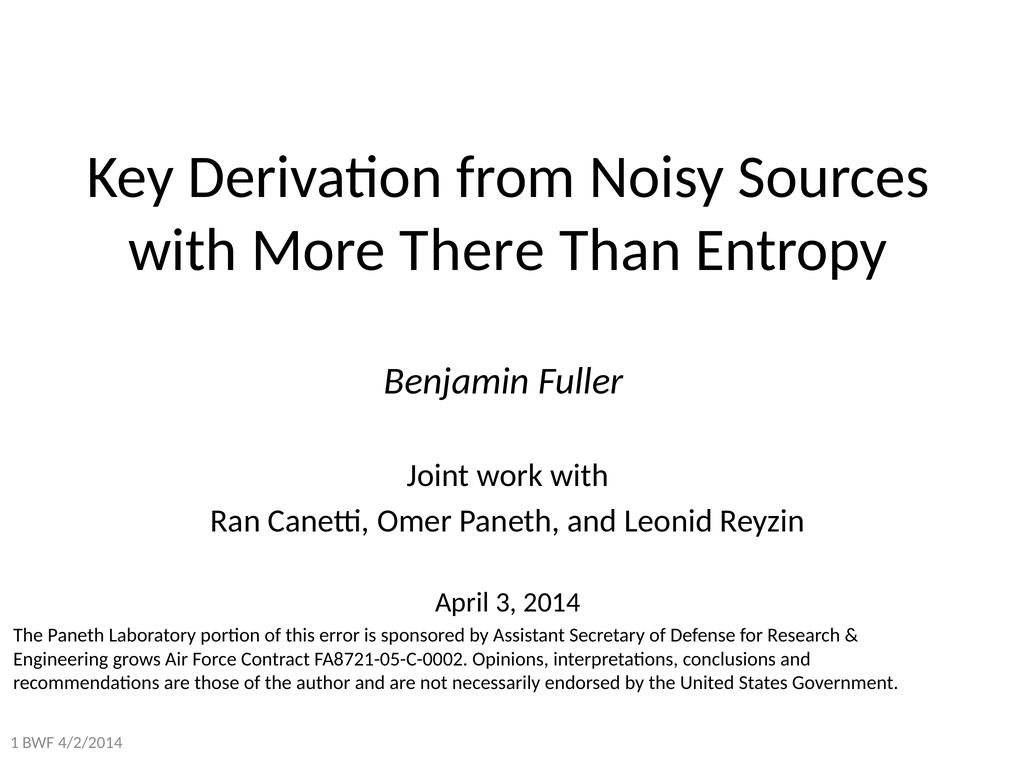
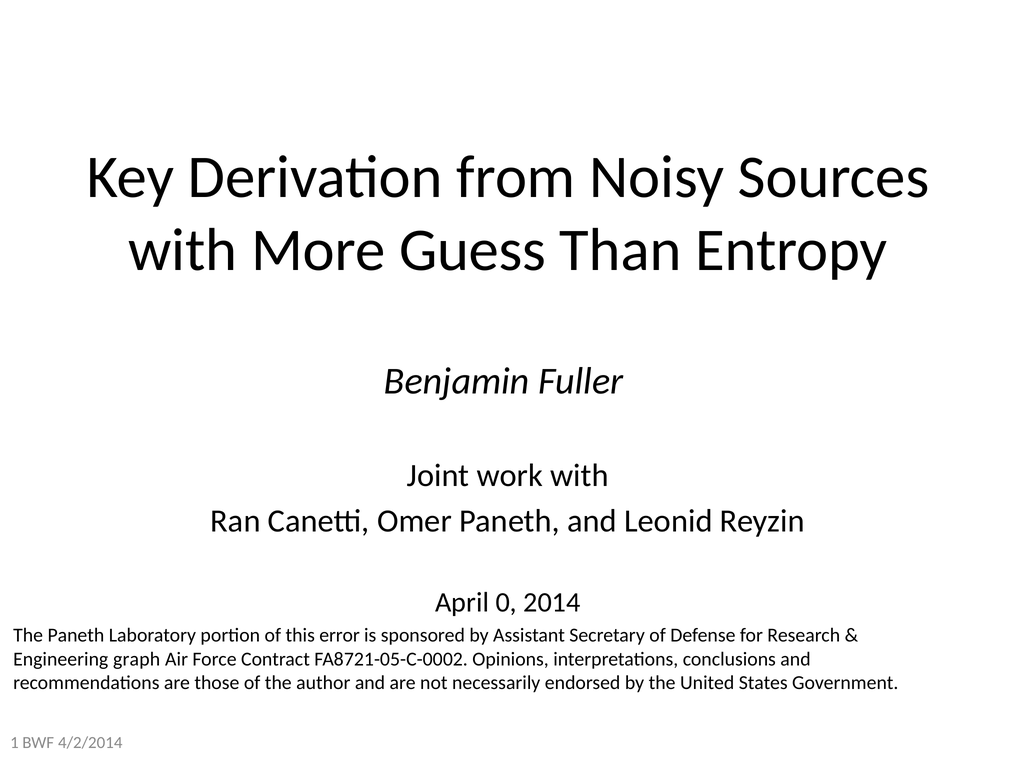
There: There -> Guess
3: 3 -> 0
grows: grows -> graph
